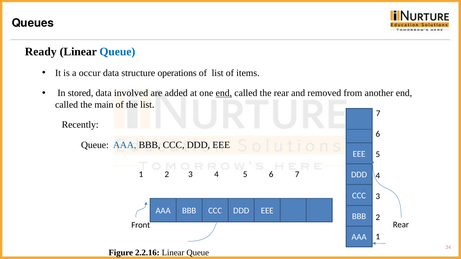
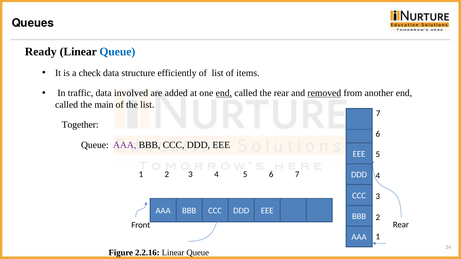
occur: occur -> check
operations: operations -> efficiently
stored: stored -> traffic
removed underline: none -> present
Recently: Recently -> Together
AAA at (125, 145) colour: blue -> purple
